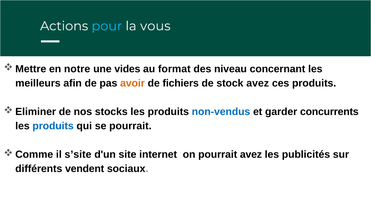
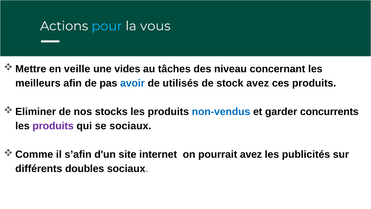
notre: notre -> veille
format: format -> tâches
avoir colour: orange -> blue
fichiers: fichiers -> utilisés
produits at (53, 126) colour: blue -> purple
se pourrait: pourrait -> sociaux
s’site: s’site -> s’afin
vendent: vendent -> doubles
